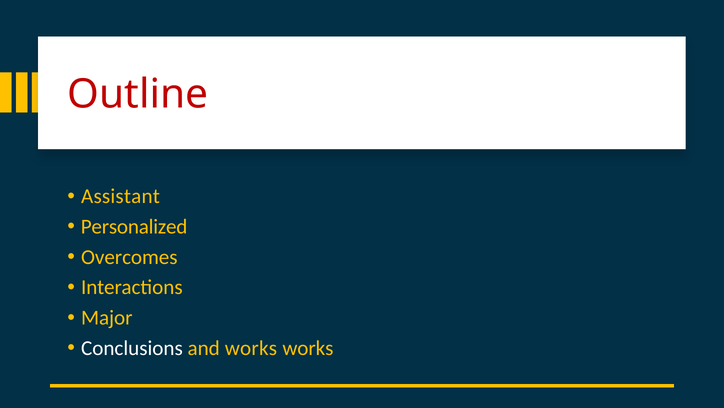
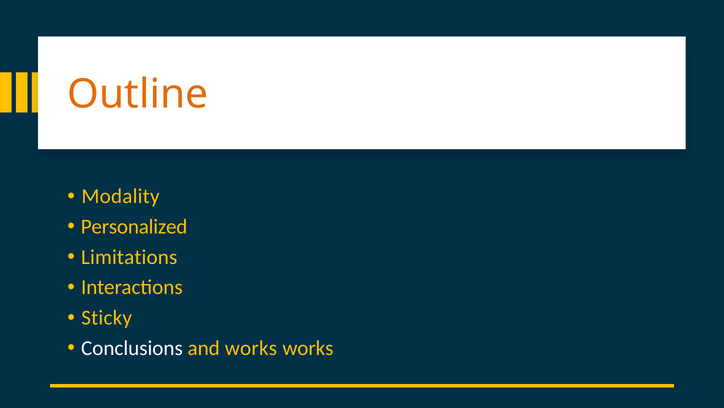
Outline colour: red -> orange
Assistant: Assistant -> Modality
Overcomes: Overcomes -> Limitations
Major: Major -> Sticky
